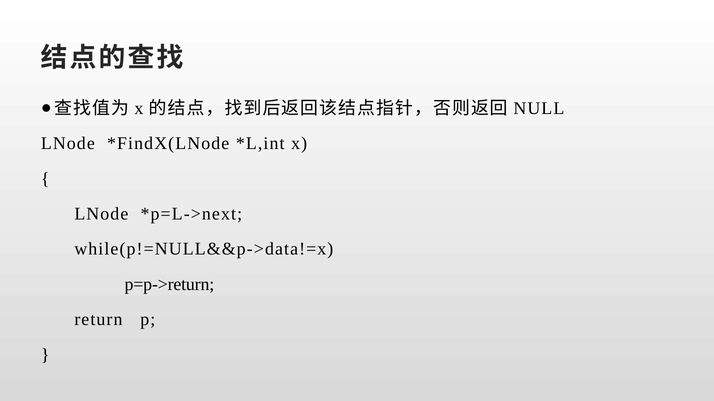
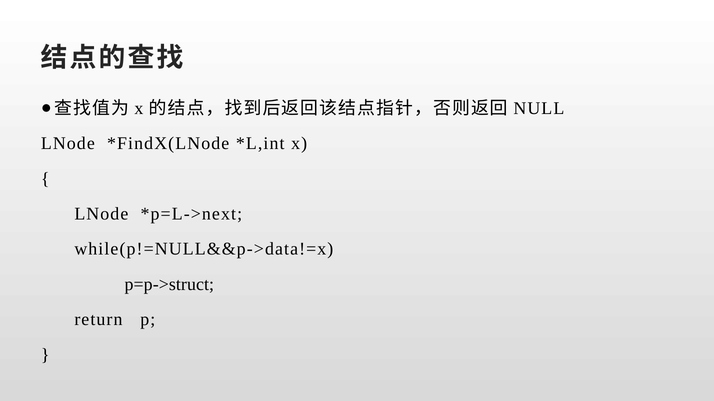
p=p->return: p=p->return -> p=p->struct
